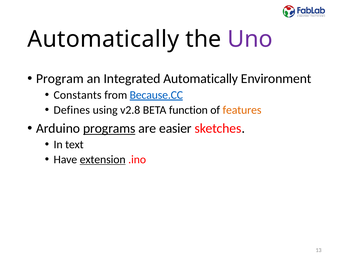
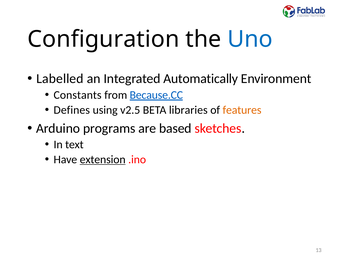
Automatically at (103, 39): Automatically -> Configuration
Uno colour: purple -> blue
Program: Program -> Labelled
v2.8: v2.8 -> v2.5
function: function -> libraries
programs underline: present -> none
easier: easier -> based
